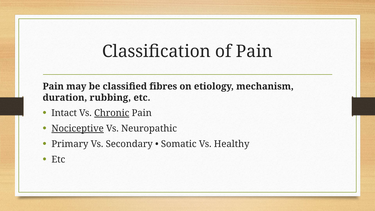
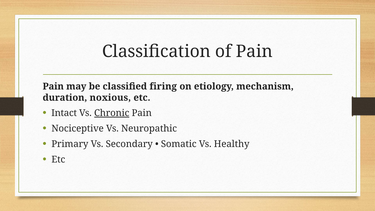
fibres: fibres -> firing
rubbing: rubbing -> noxious
Nociceptive underline: present -> none
